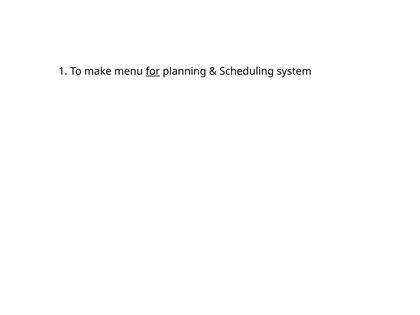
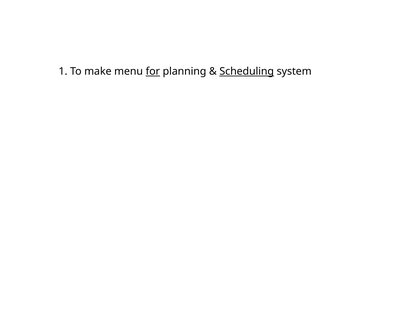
Scheduling underline: none -> present
